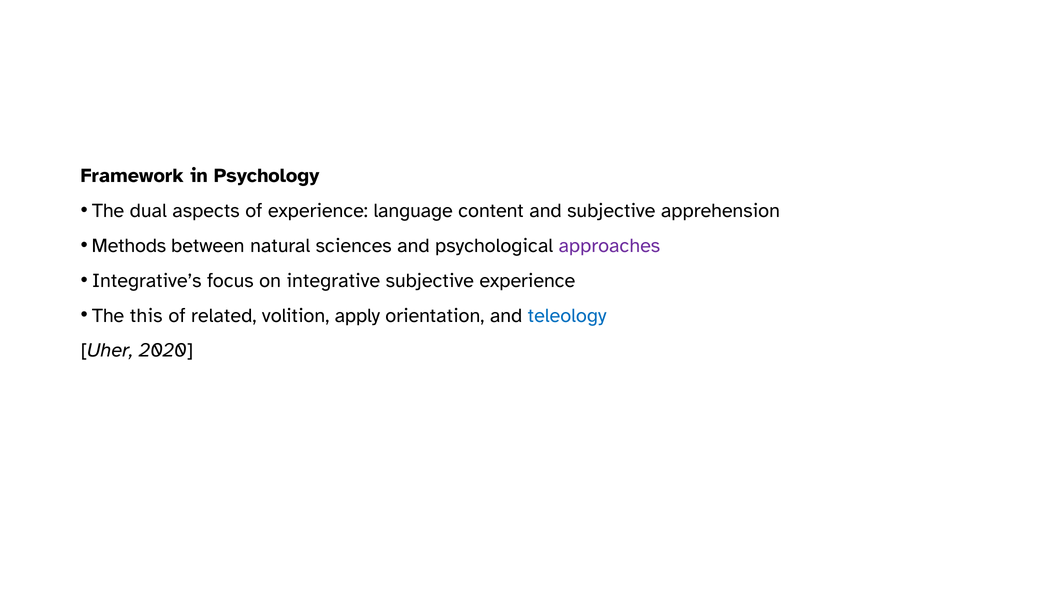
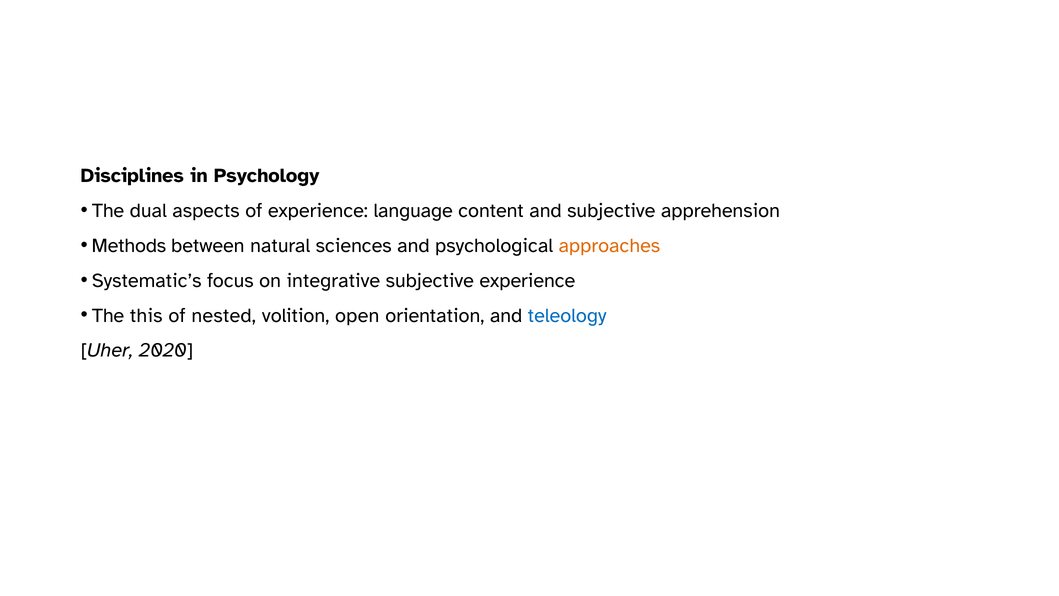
Framework: Framework -> Disciplines
approaches colour: purple -> orange
Integrative’s: Integrative’s -> Systematic’s
related: related -> nested
apply: apply -> open
